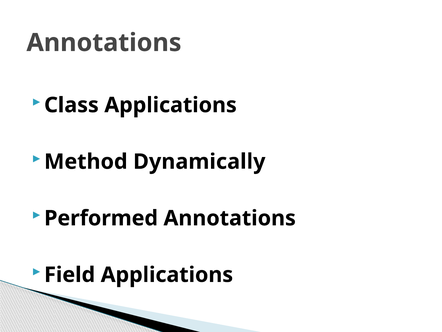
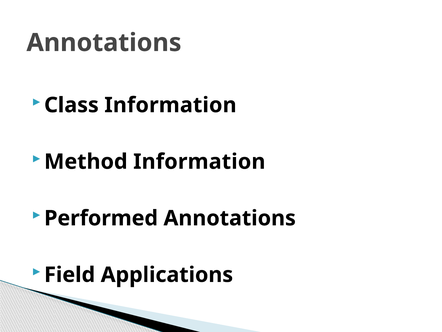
Class Applications: Applications -> Information
Method Dynamically: Dynamically -> Information
